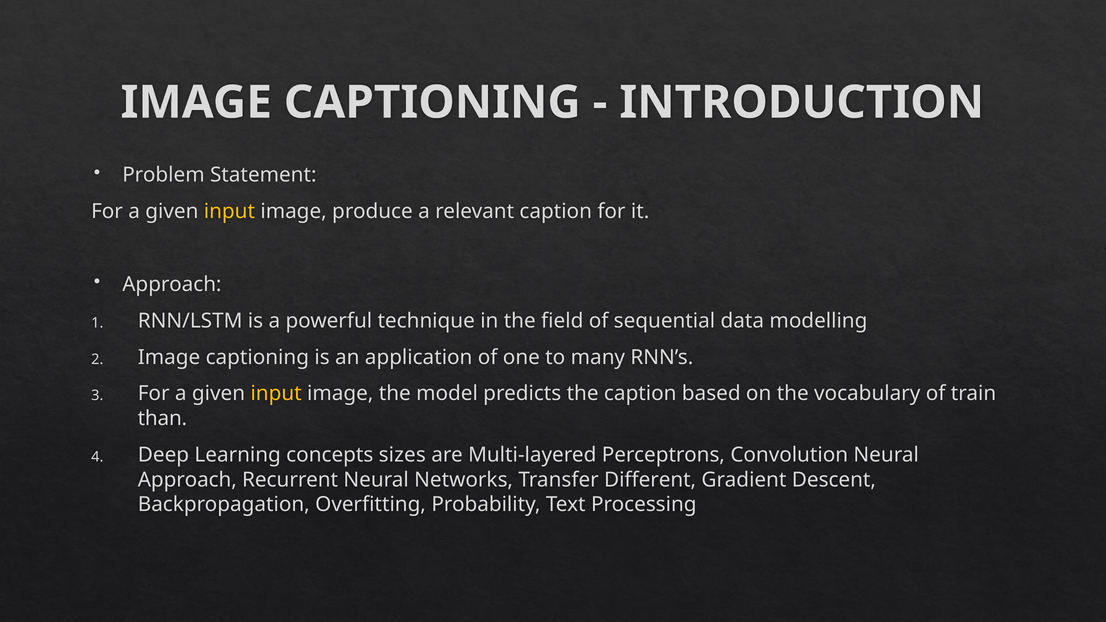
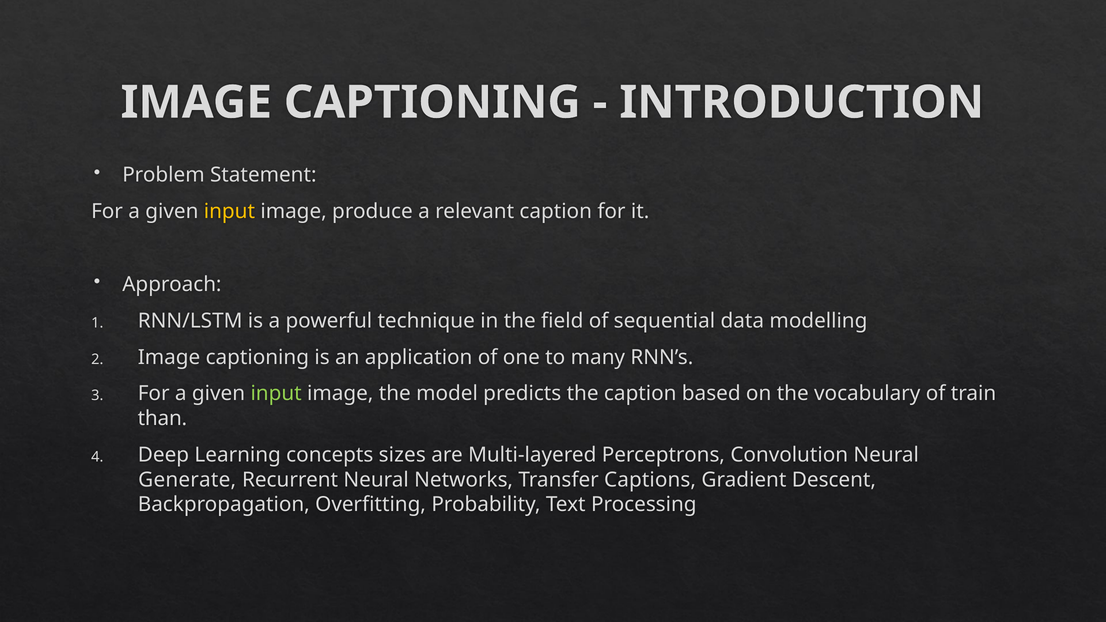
input at (276, 394) colour: yellow -> light green
Approach at (187, 480): Approach -> Generate
Different: Different -> Captions
